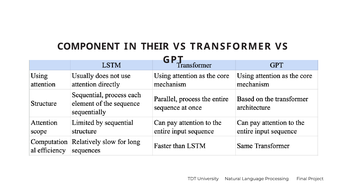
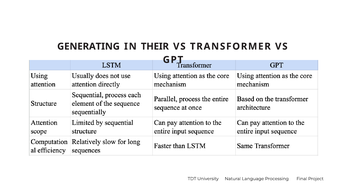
COMPONENT: COMPONENT -> GENERATING
